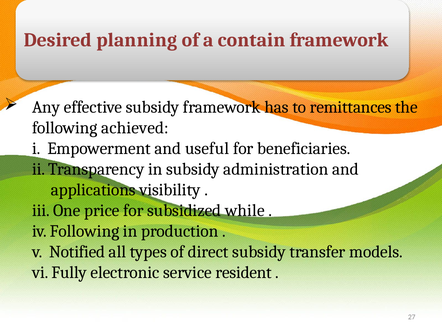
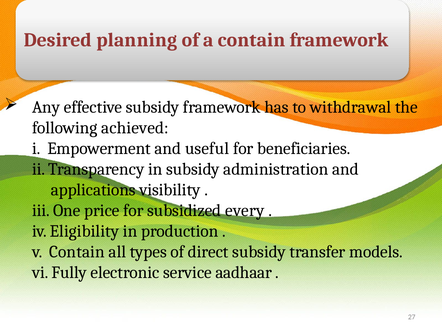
remittances: remittances -> withdrawal
while: while -> every
iv Following: Following -> Eligibility
v Notified: Notified -> Contain
resident: resident -> aadhaar
